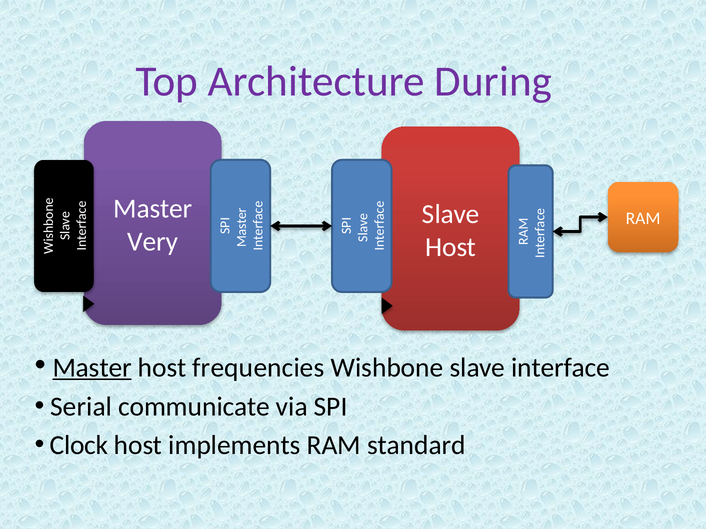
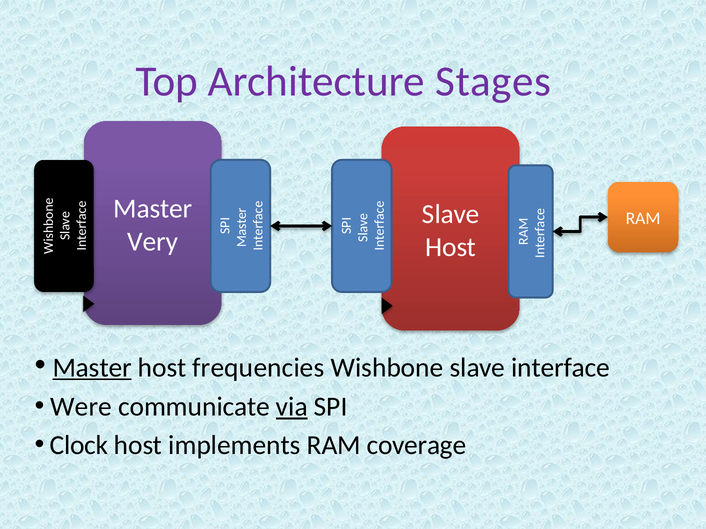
During: During -> Stages
Serial: Serial -> Were
via underline: none -> present
standard: standard -> coverage
